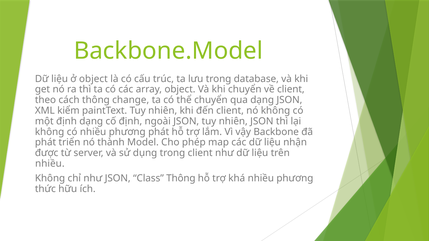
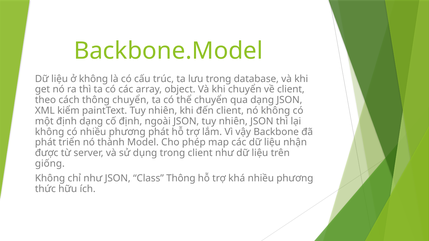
ở object: object -> không
thông change: change -> chuyển
nhiều at (50, 164): nhiều -> giống
